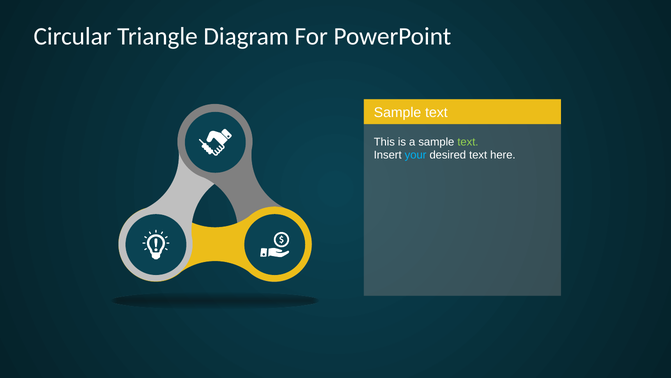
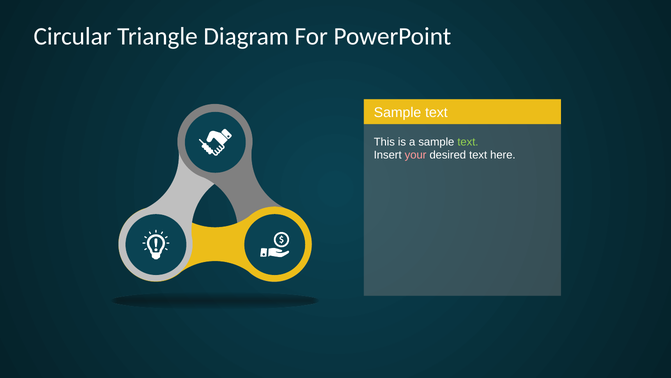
your colour: light blue -> pink
